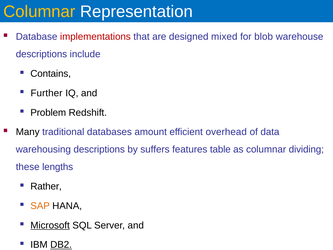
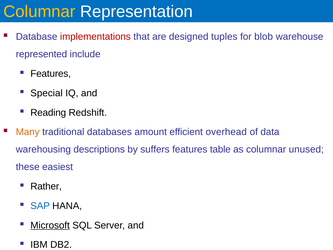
mixed: mixed -> tuples
descriptions at (41, 54): descriptions -> represented
Contains at (51, 74): Contains -> Features
Further: Further -> Special
Problem: Problem -> Reading
Many colour: black -> orange
dividing: dividing -> unused
lengths: lengths -> easiest
SAP colour: orange -> blue
DB2 underline: present -> none
